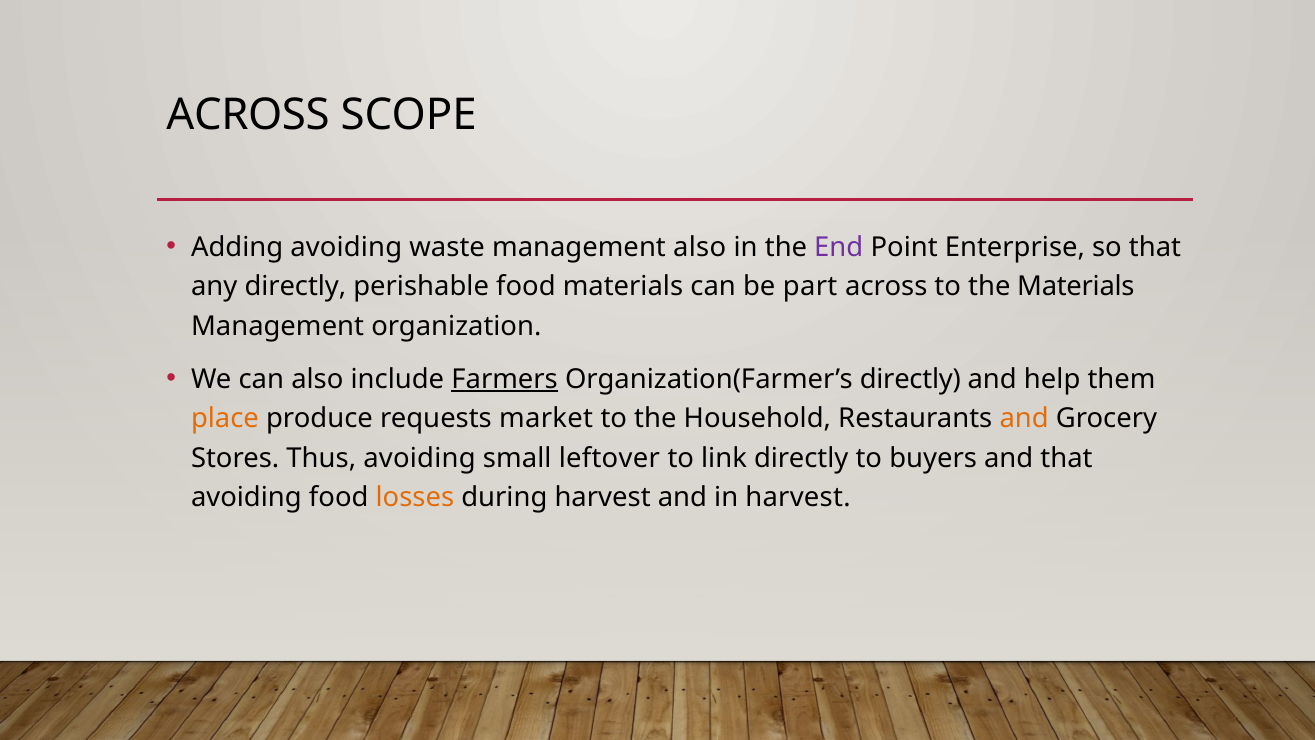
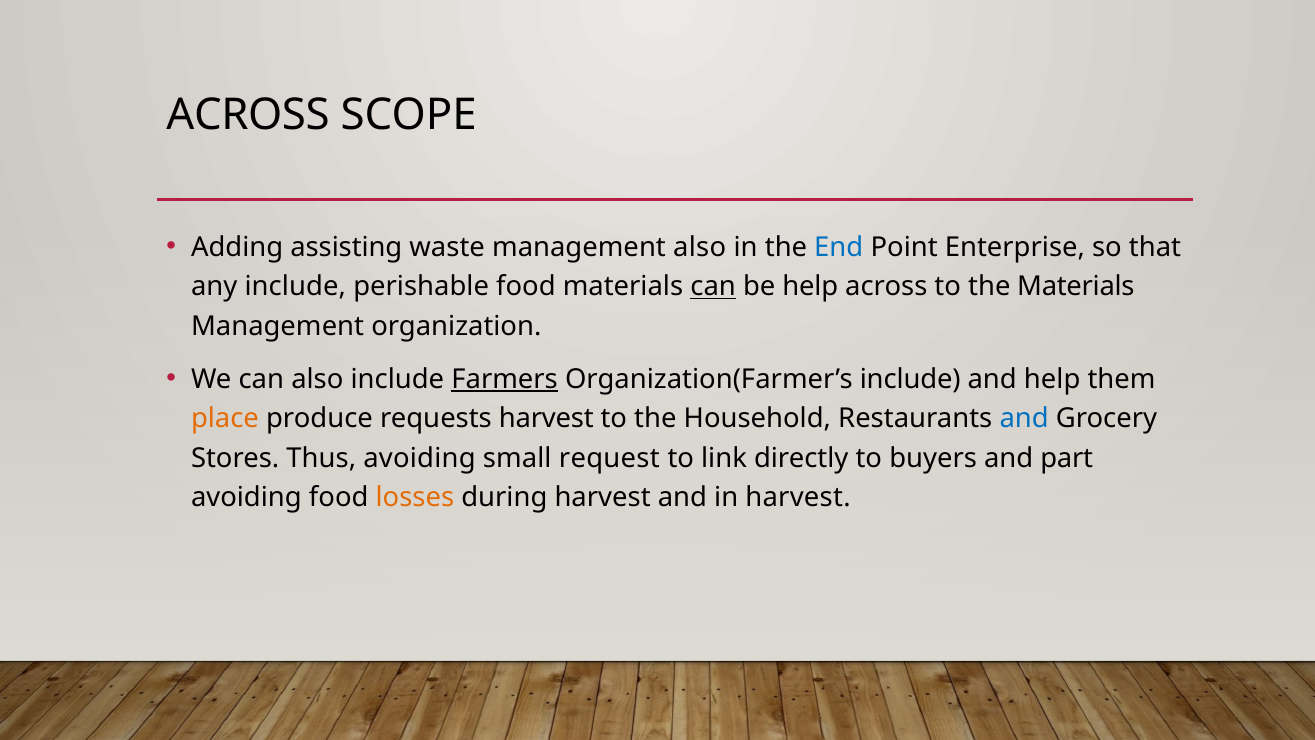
Adding avoiding: avoiding -> assisting
End colour: purple -> blue
any directly: directly -> include
can at (713, 287) underline: none -> present
be part: part -> help
Organization(Farmer’s directly: directly -> include
requests market: market -> harvest
and at (1024, 419) colour: orange -> blue
leftover: leftover -> request
and that: that -> part
